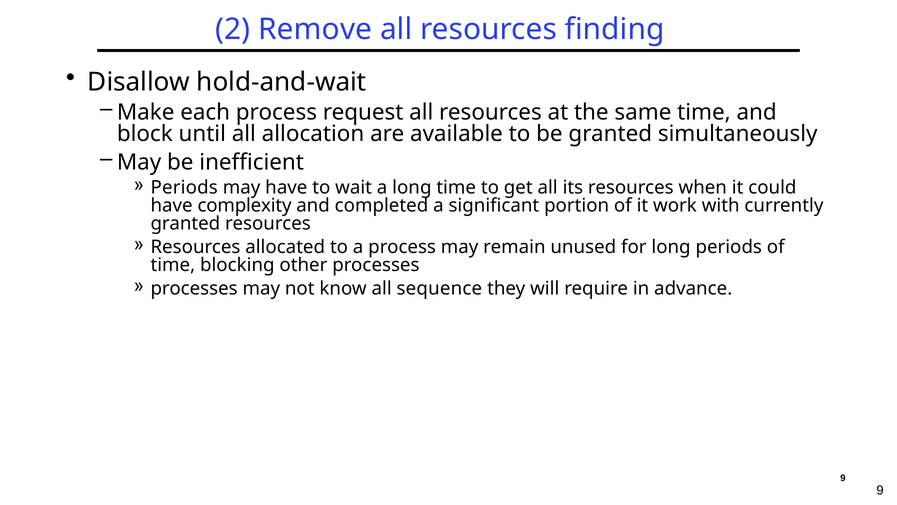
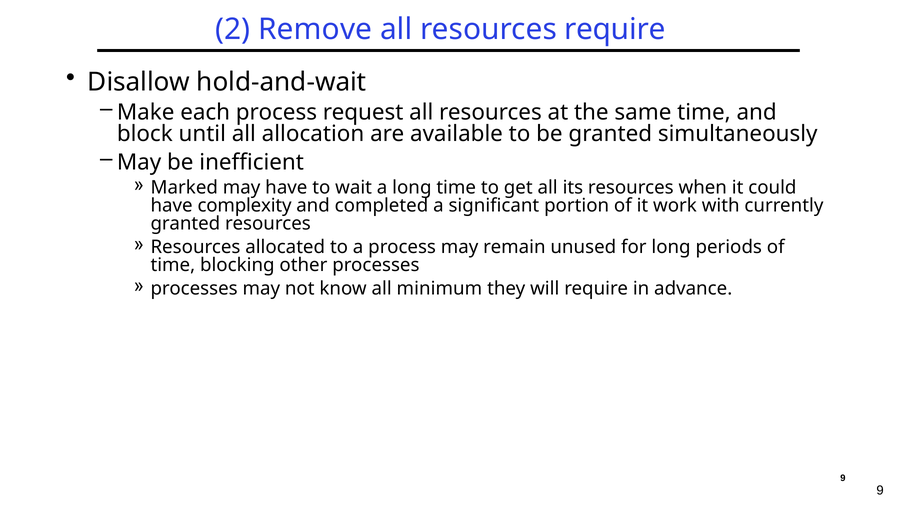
resources finding: finding -> require
Periods at (184, 188): Periods -> Marked
sequence: sequence -> minimum
